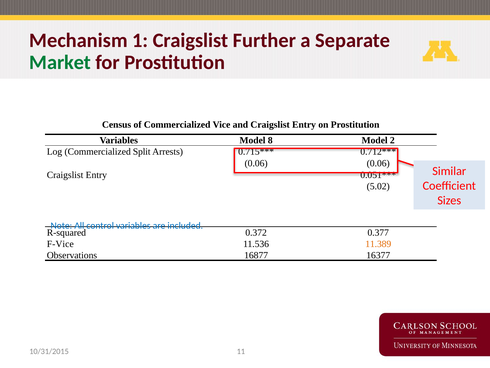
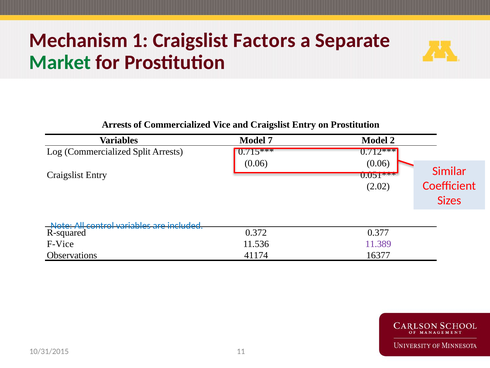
Further: Further -> Factors
Census at (117, 124): Census -> Arrests
8: 8 -> 7
5.02: 5.02 -> 2.02
11.389 colour: orange -> purple
16877: 16877 -> 41174
